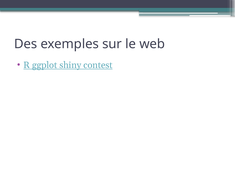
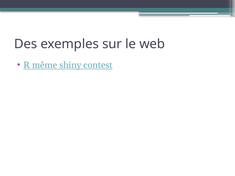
ggplot: ggplot -> même
